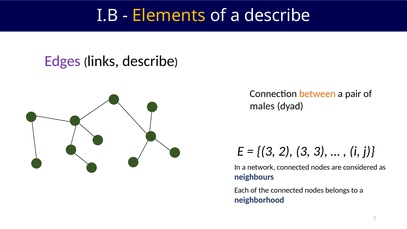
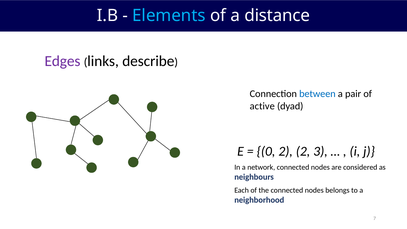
Elements colour: yellow -> light blue
a describe: describe -> distance
between colour: orange -> blue
males: males -> active
3 at (266, 151): 3 -> 0
2 3: 3 -> 2
